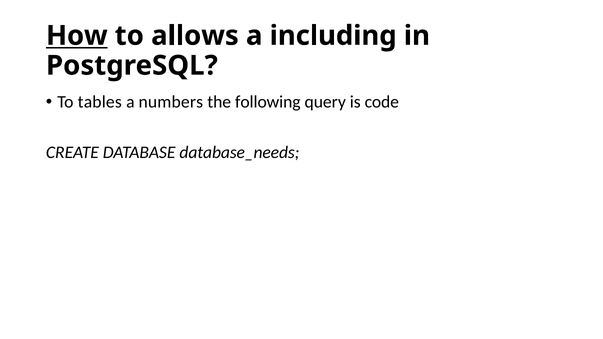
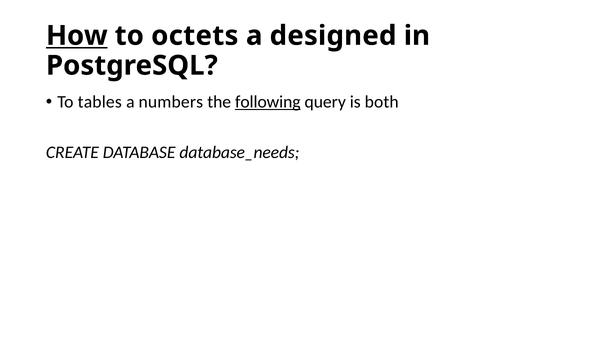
allows: allows -> octets
including: including -> designed
following underline: none -> present
code: code -> both
